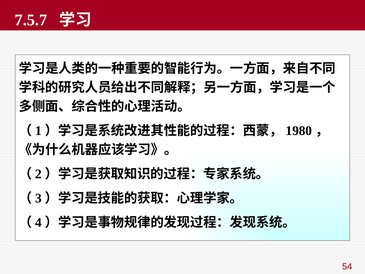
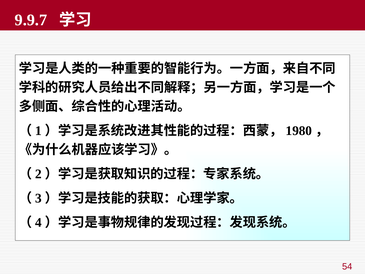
7.5.7: 7.5.7 -> 9.9.7
